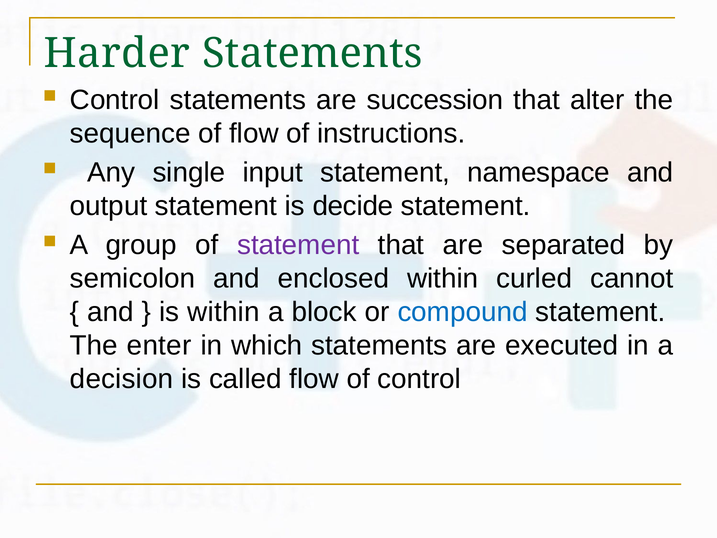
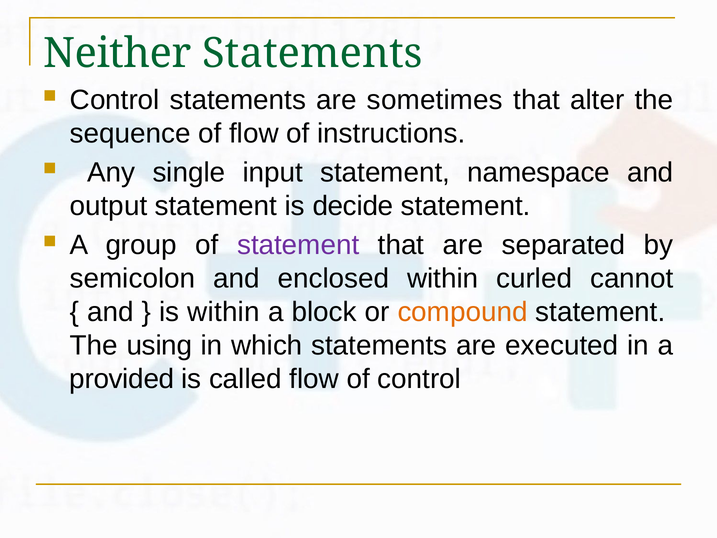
Harder: Harder -> Neither
succession: succession -> sometimes
compound colour: blue -> orange
enter: enter -> using
decision: decision -> provided
